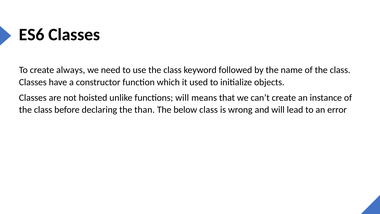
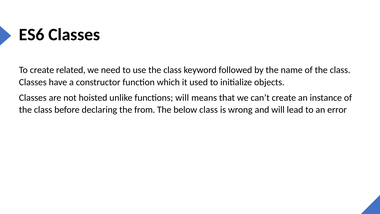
always: always -> related
than: than -> from
